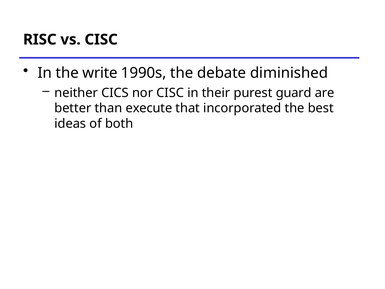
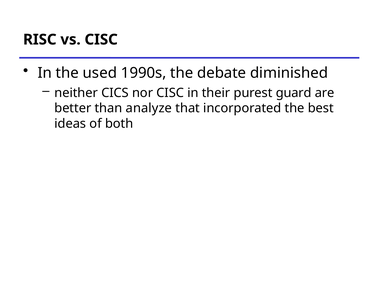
write: write -> used
execute: execute -> analyze
